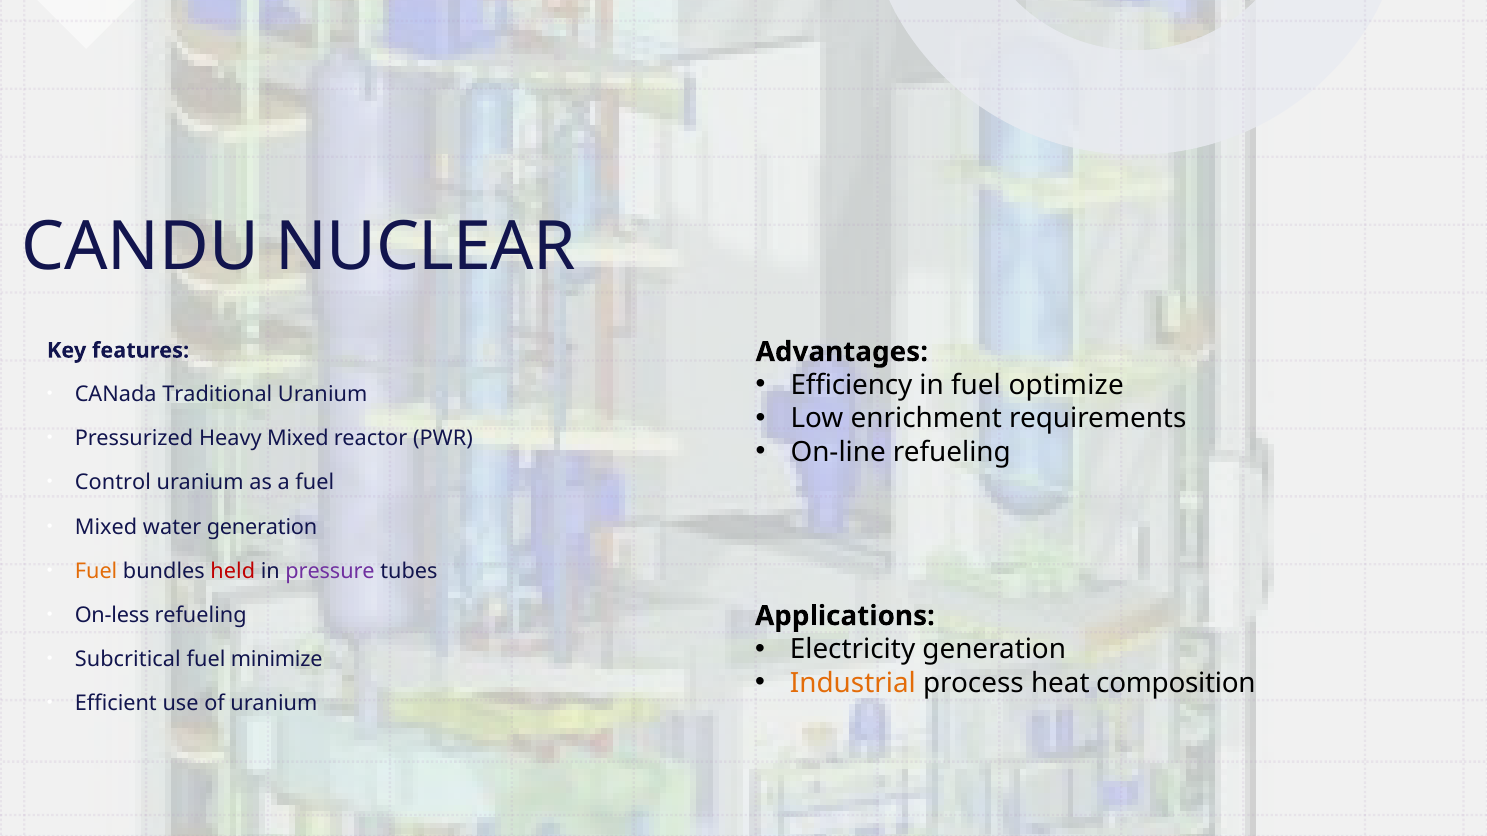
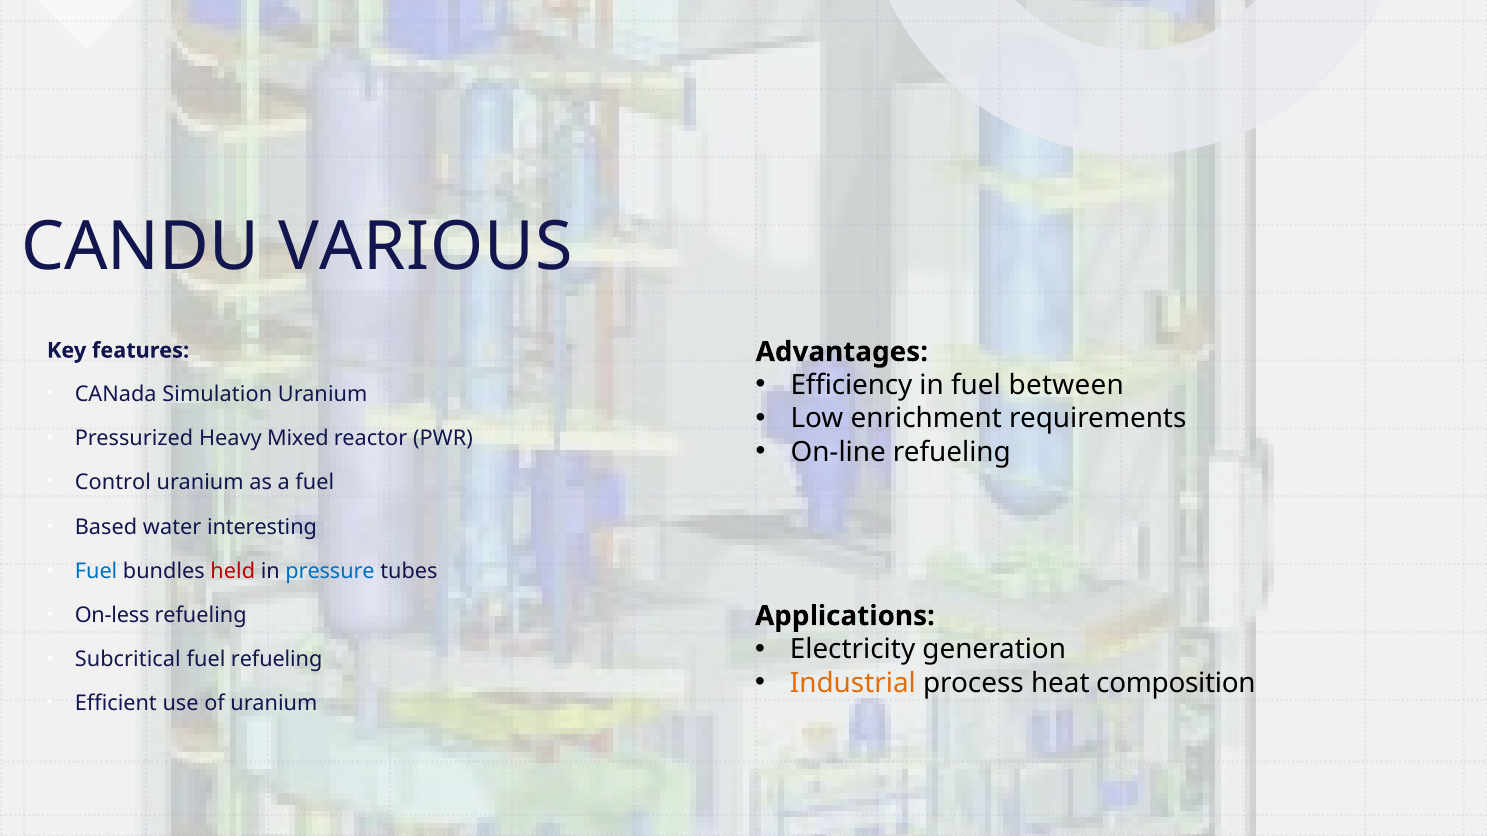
NUCLEAR: NUCLEAR -> VARIOUS
optimize: optimize -> between
Traditional: Traditional -> Simulation
Mixed at (106, 527): Mixed -> Based
water generation: generation -> interesting
Fuel at (96, 571) colour: orange -> blue
pressure colour: purple -> blue
fuel minimize: minimize -> refueling
